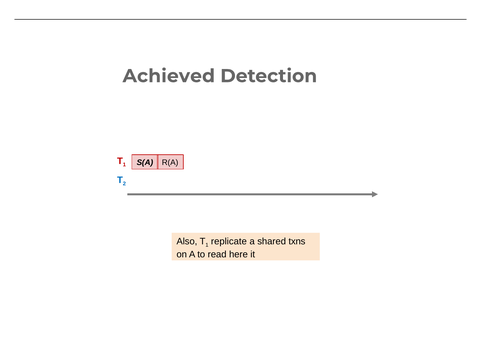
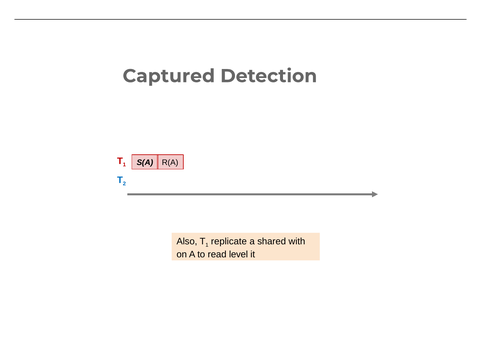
Achieved: Achieved -> Captured
txns: txns -> with
here: here -> level
